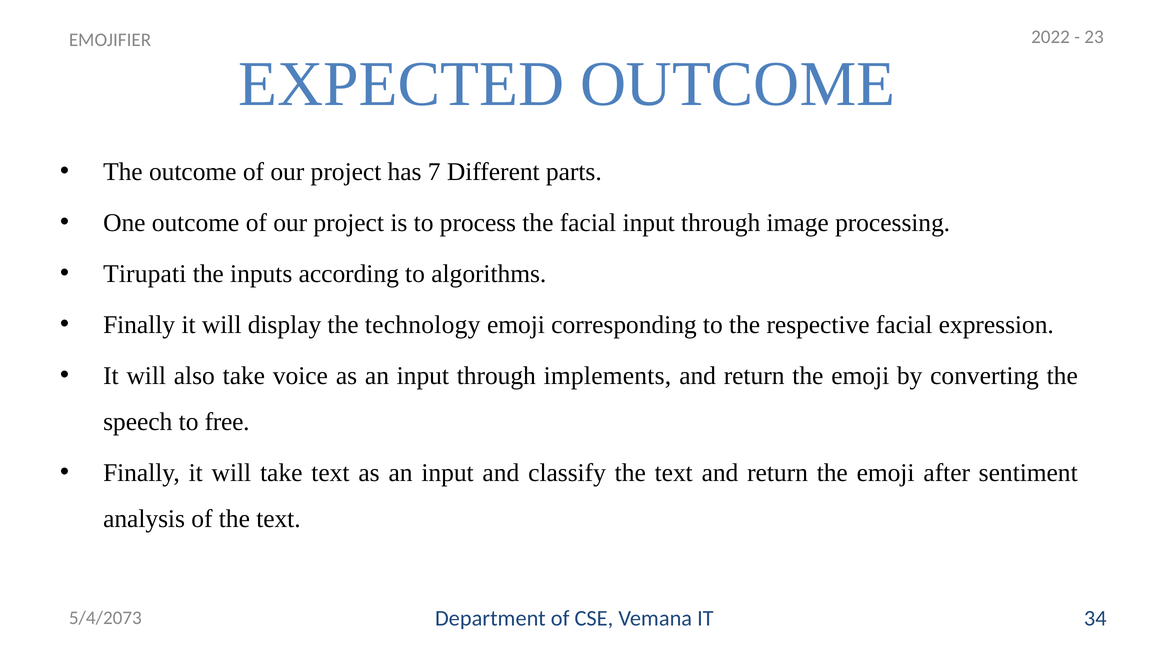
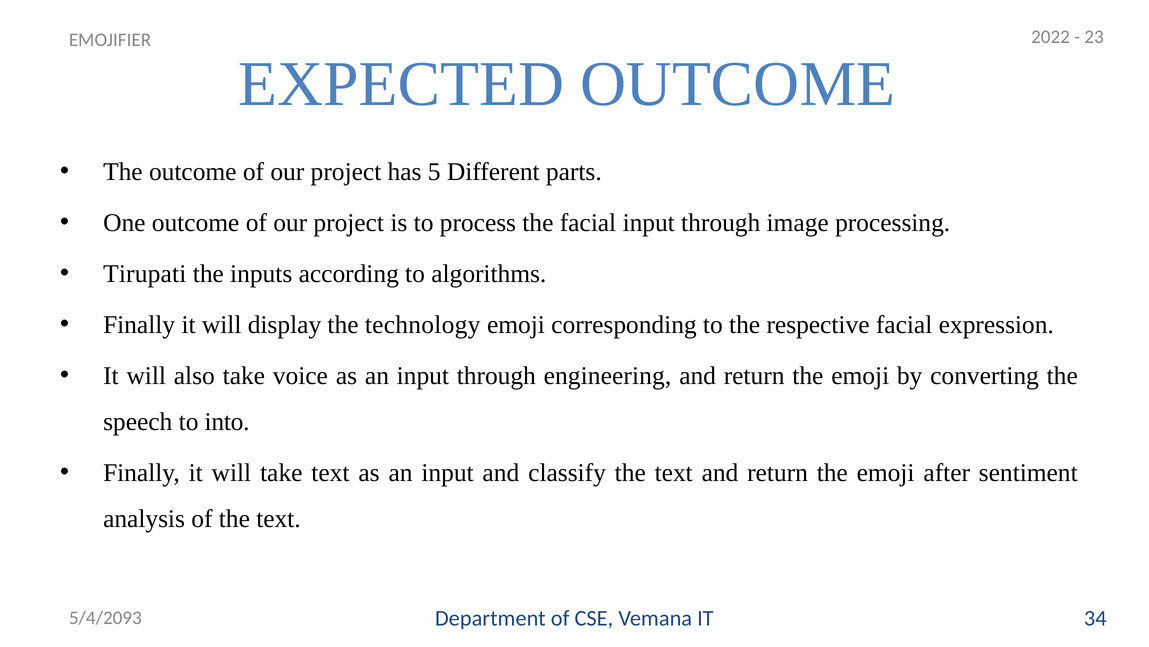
7: 7 -> 5
implements: implements -> engineering
free: free -> into
5/4/2073: 5/4/2073 -> 5/4/2093
